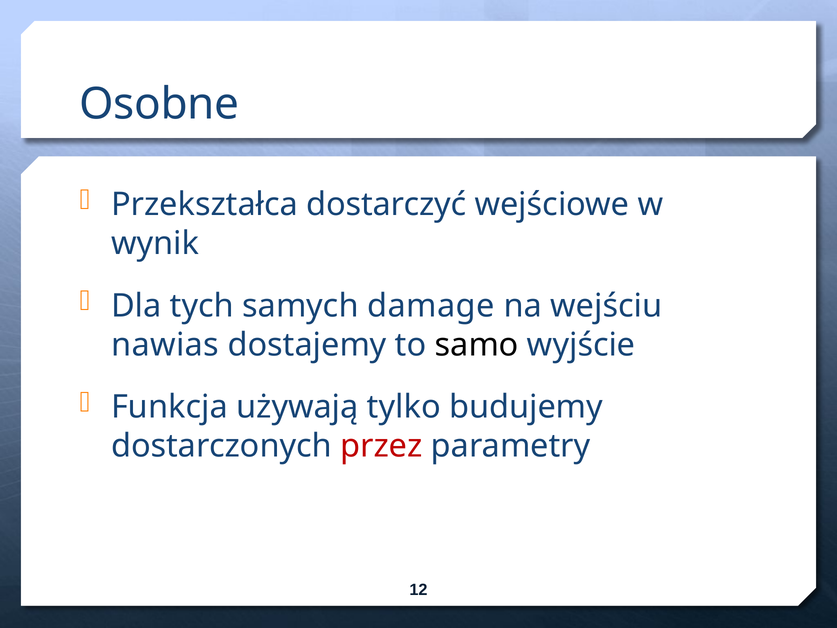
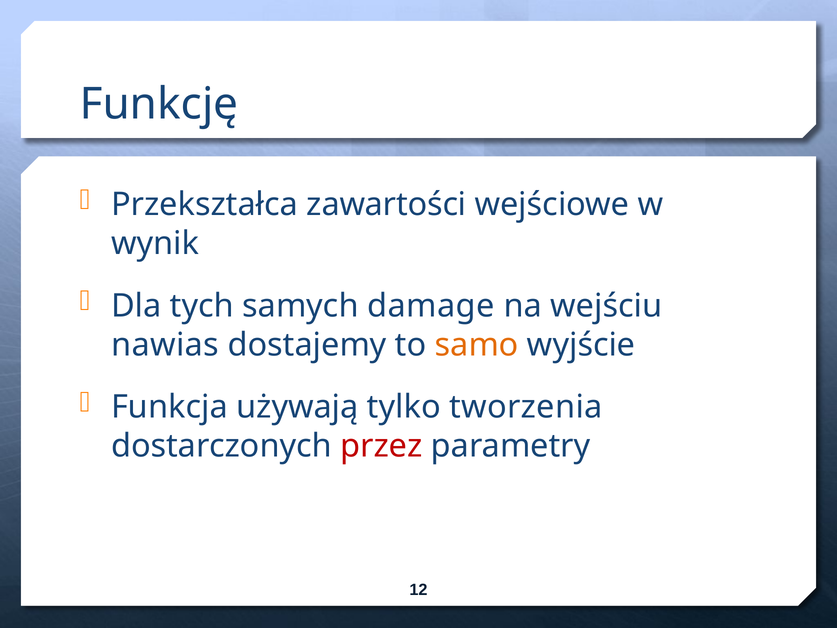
Osobne: Osobne -> Funkcję
dostarczyć: dostarczyć -> zawartości
samo colour: black -> orange
budujemy: budujemy -> tworzenia
